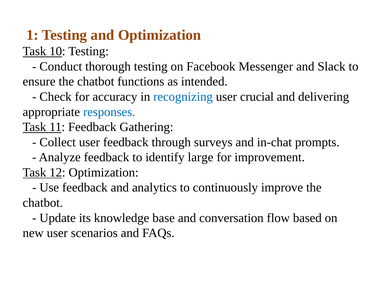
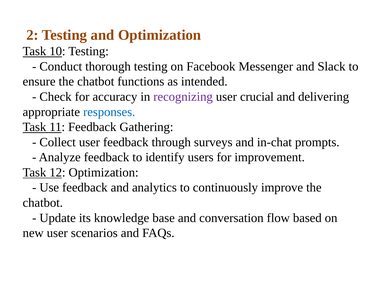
1: 1 -> 2
recognizing colour: blue -> purple
large: large -> users
